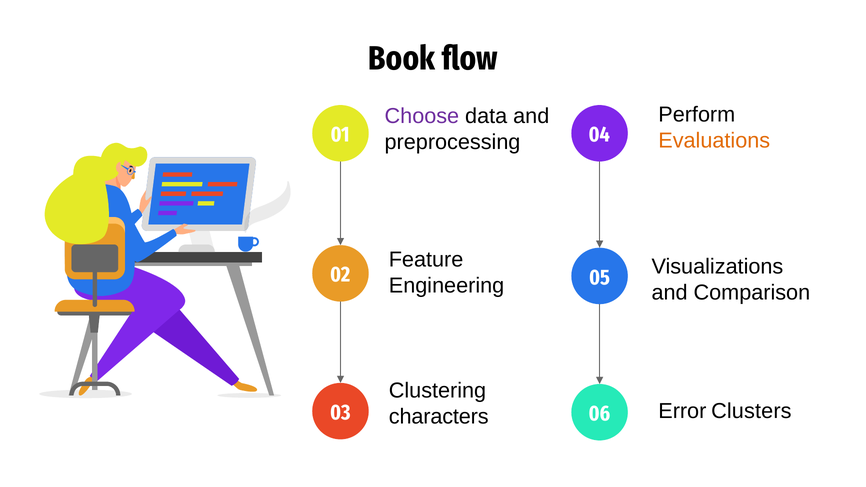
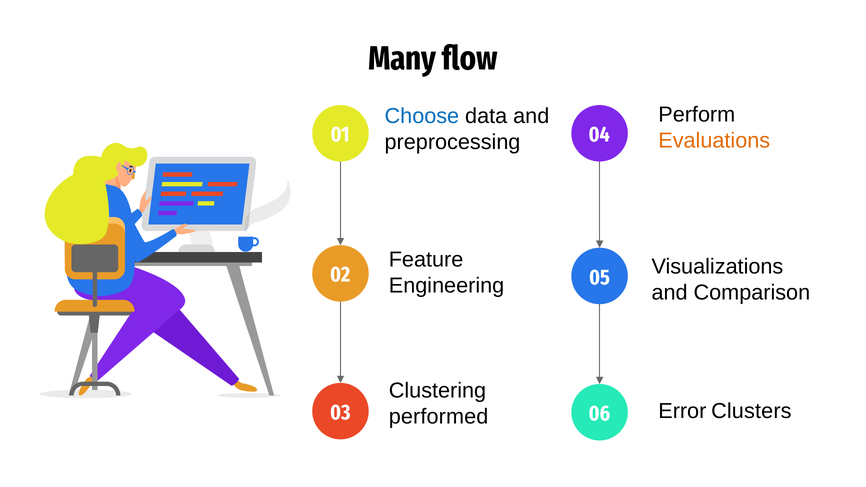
Book: Book -> Many
Choose colour: purple -> blue
characters: characters -> performed
